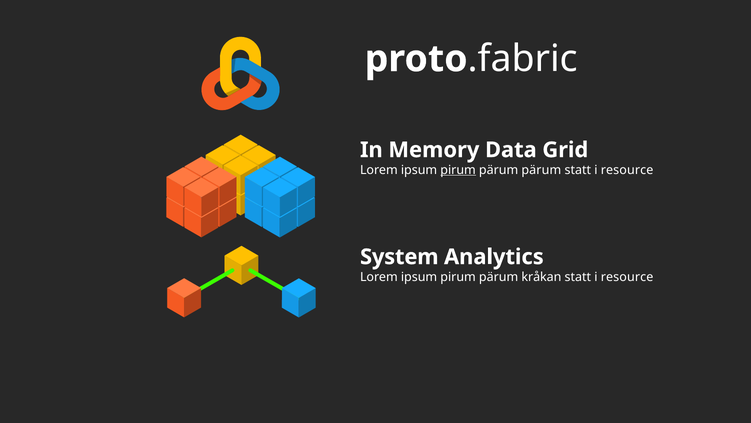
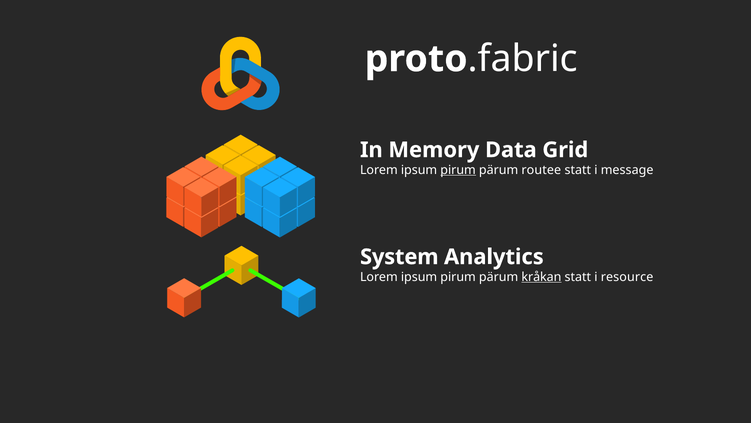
pärum pärum: pärum -> routee
resource at (627, 170): resource -> message
kråkan underline: none -> present
